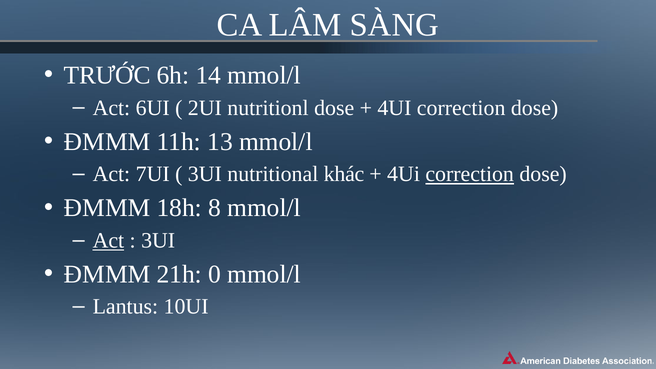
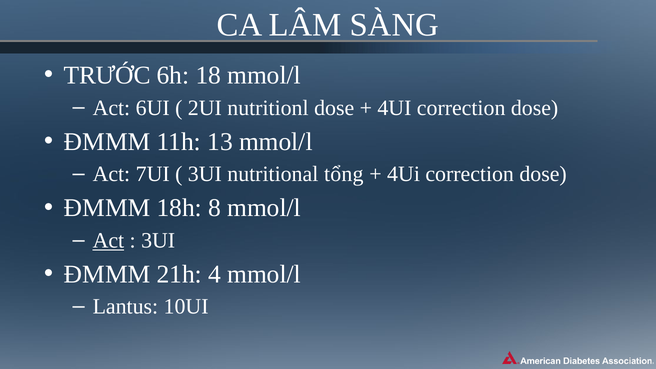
14: 14 -> 18
khác: khác -> tổng
correction at (470, 174) underline: present -> none
0: 0 -> 4
